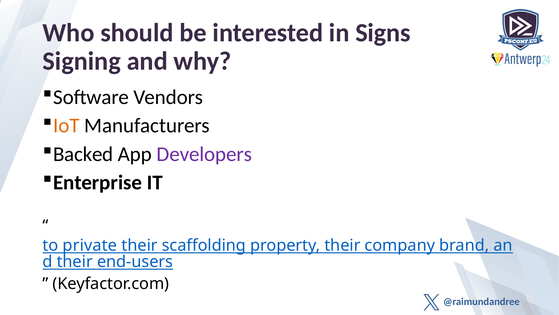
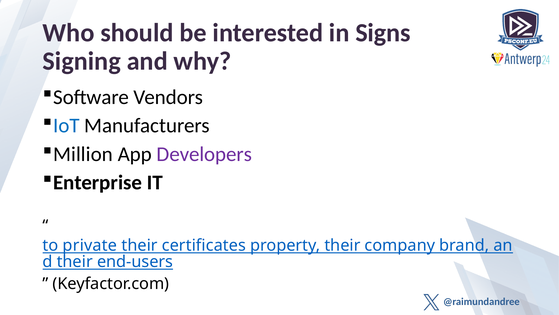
IoT colour: orange -> blue
Backed: Backed -> Million
scaffolding: scaffolding -> certificates
